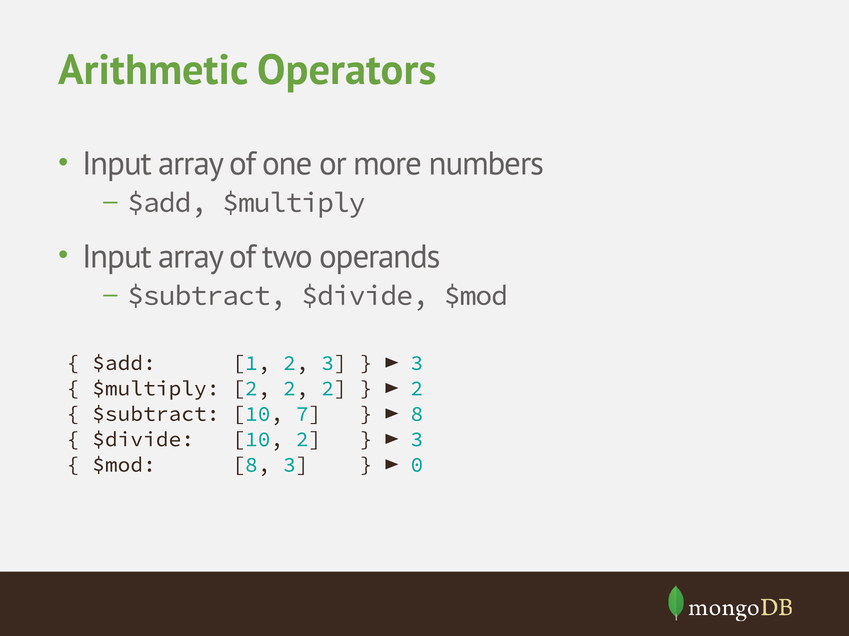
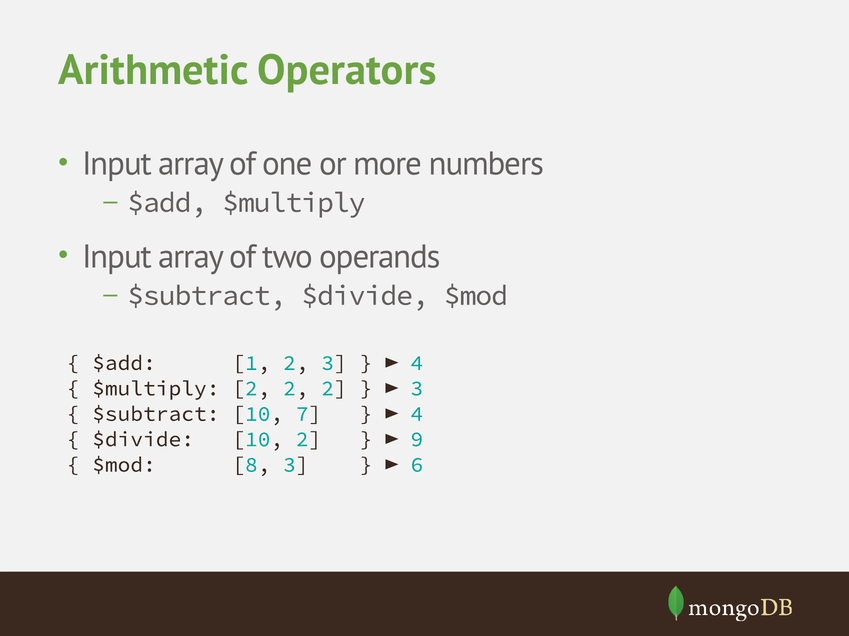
3 at (417, 363): 3 -> 4
2 at (417, 389): 2 -> 3
8 at (417, 414): 8 -> 4
3 at (417, 440): 3 -> 9
0: 0 -> 6
